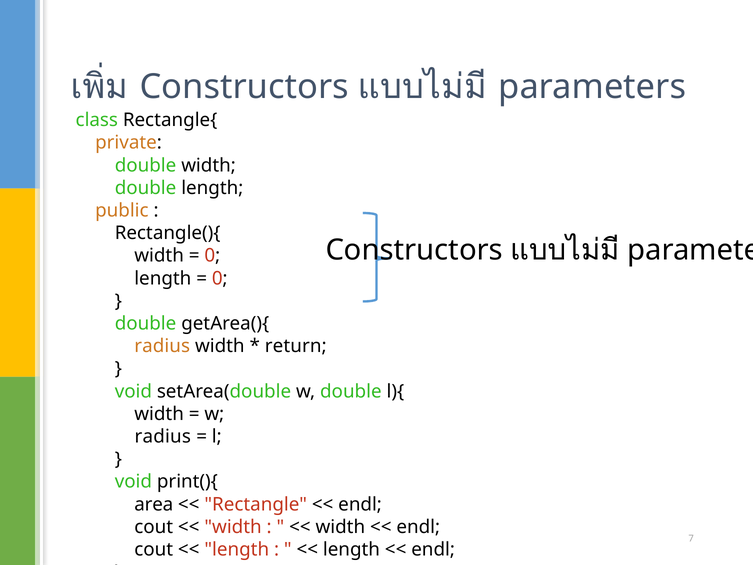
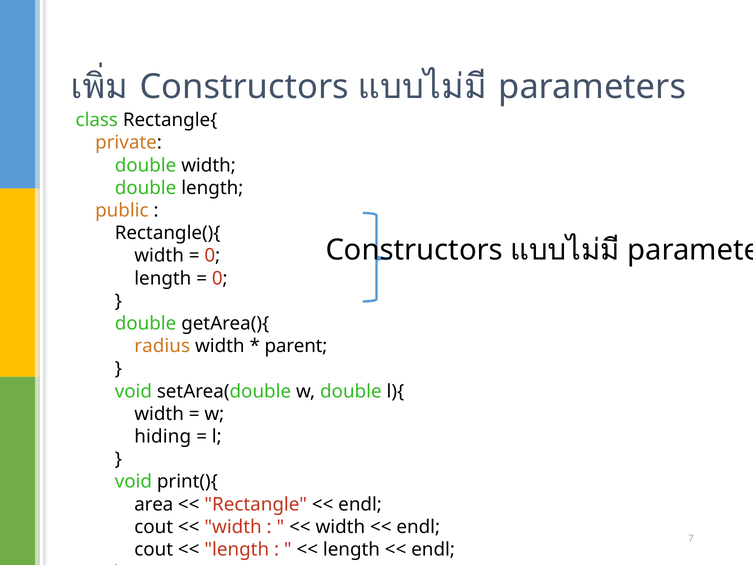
return: return -> parent
radius at (163, 436): radius -> hiding
